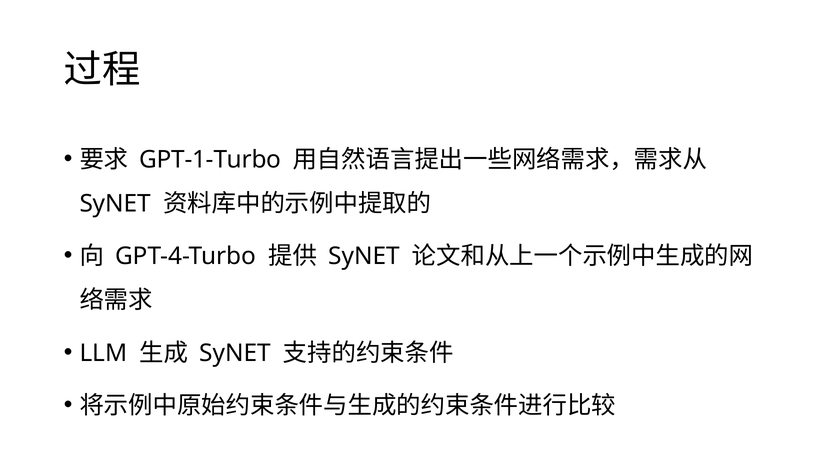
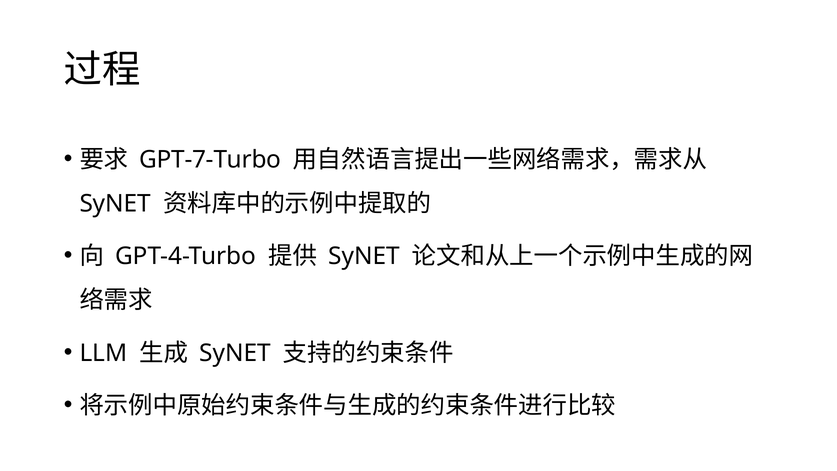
GPT-1-Turbo: GPT-1-Turbo -> GPT-7-Turbo
